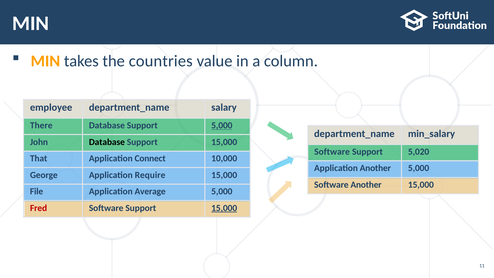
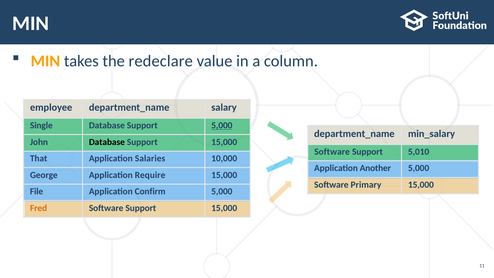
countries: countries -> redeclare
There: There -> Single
5,020: 5,020 -> 5,010
Connect: Connect -> Salaries
Software Another: Another -> Primary
Average: Average -> Confirm
Fred colour: red -> orange
15,000 at (224, 208) underline: present -> none
